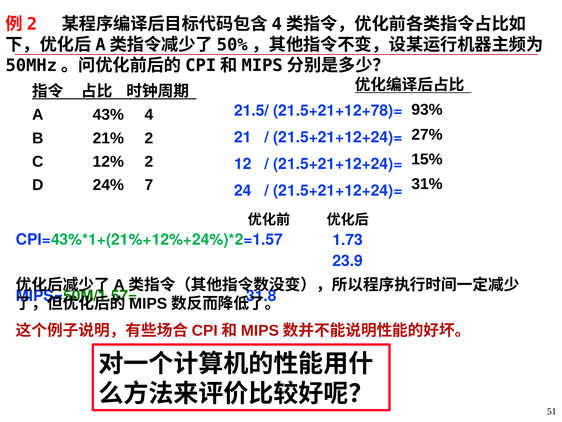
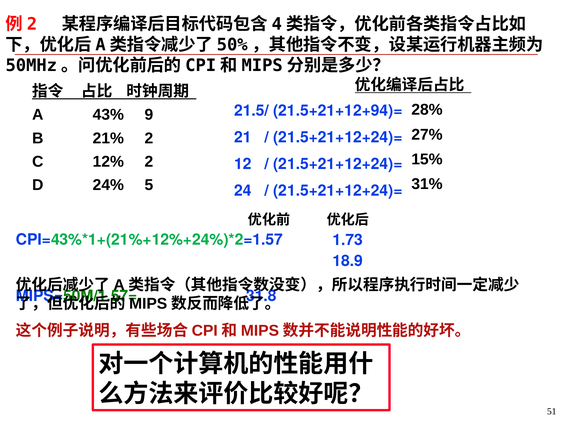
93%: 93% -> 28%
21.5+21+12+78)=: 21.5+21+12+78)= -> 21.5+21+12+94)=
4: 4 -> 9
7: 7 -> 5
23.9: 23.9 -> 18.9
